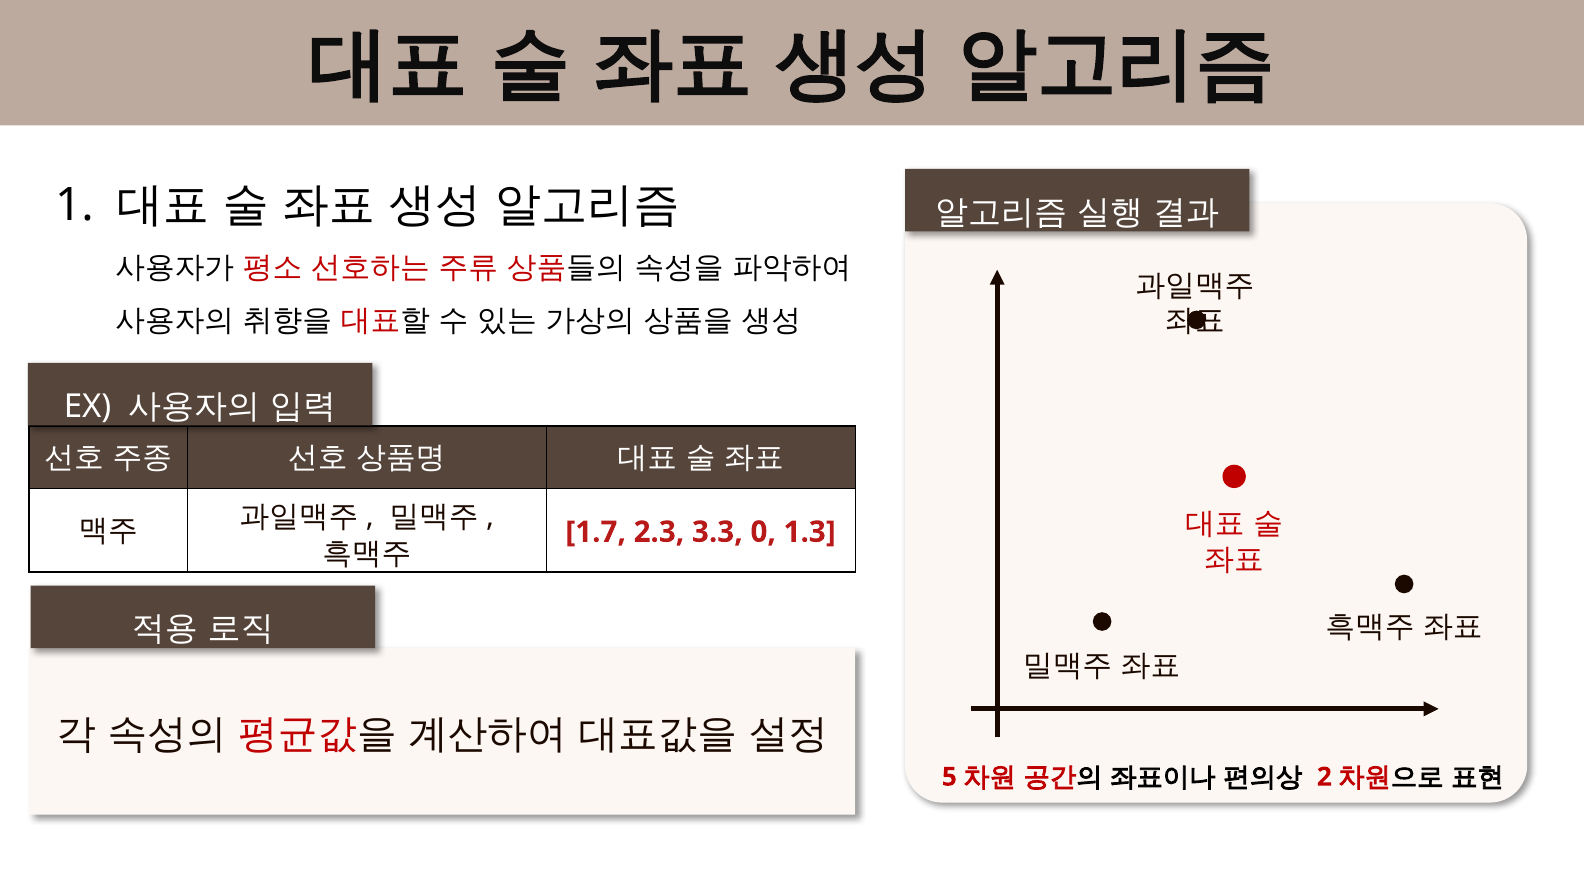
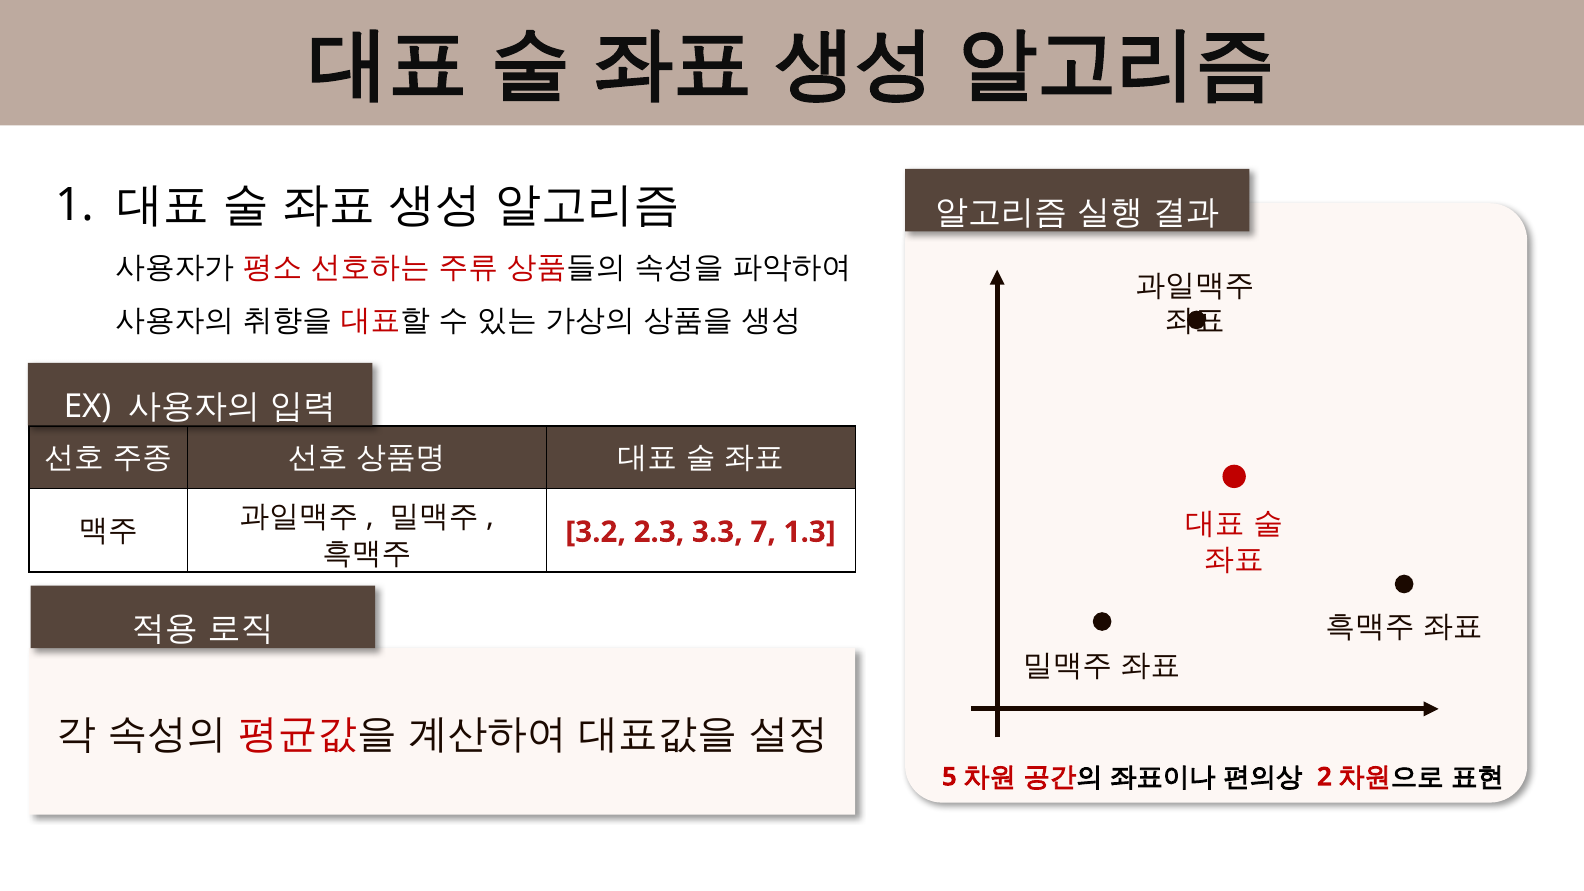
1.7: 1.7 -> 3.2
0: 0 -> 7
